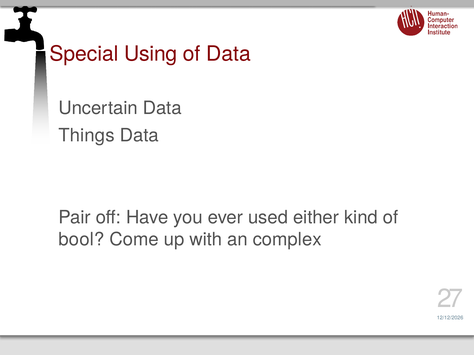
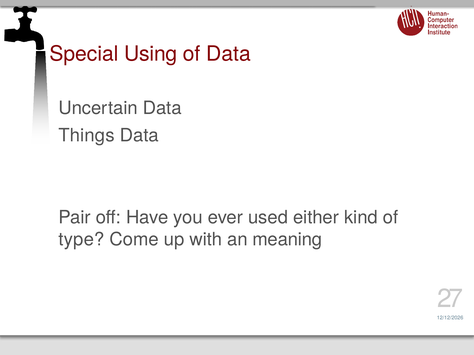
bool: bool -> type
complex: complex -> meaning
